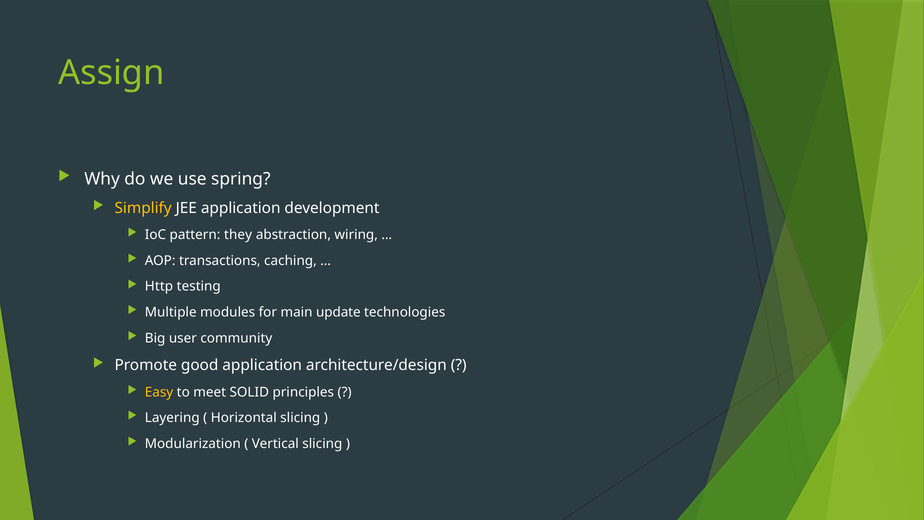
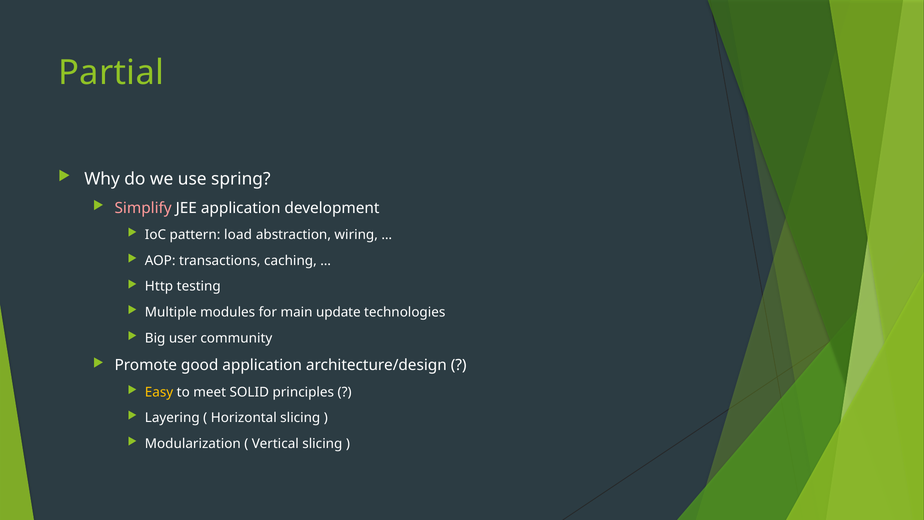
Assign: Assign -> Partial
Simplify colour: yellow -> pink
they: they -> load
